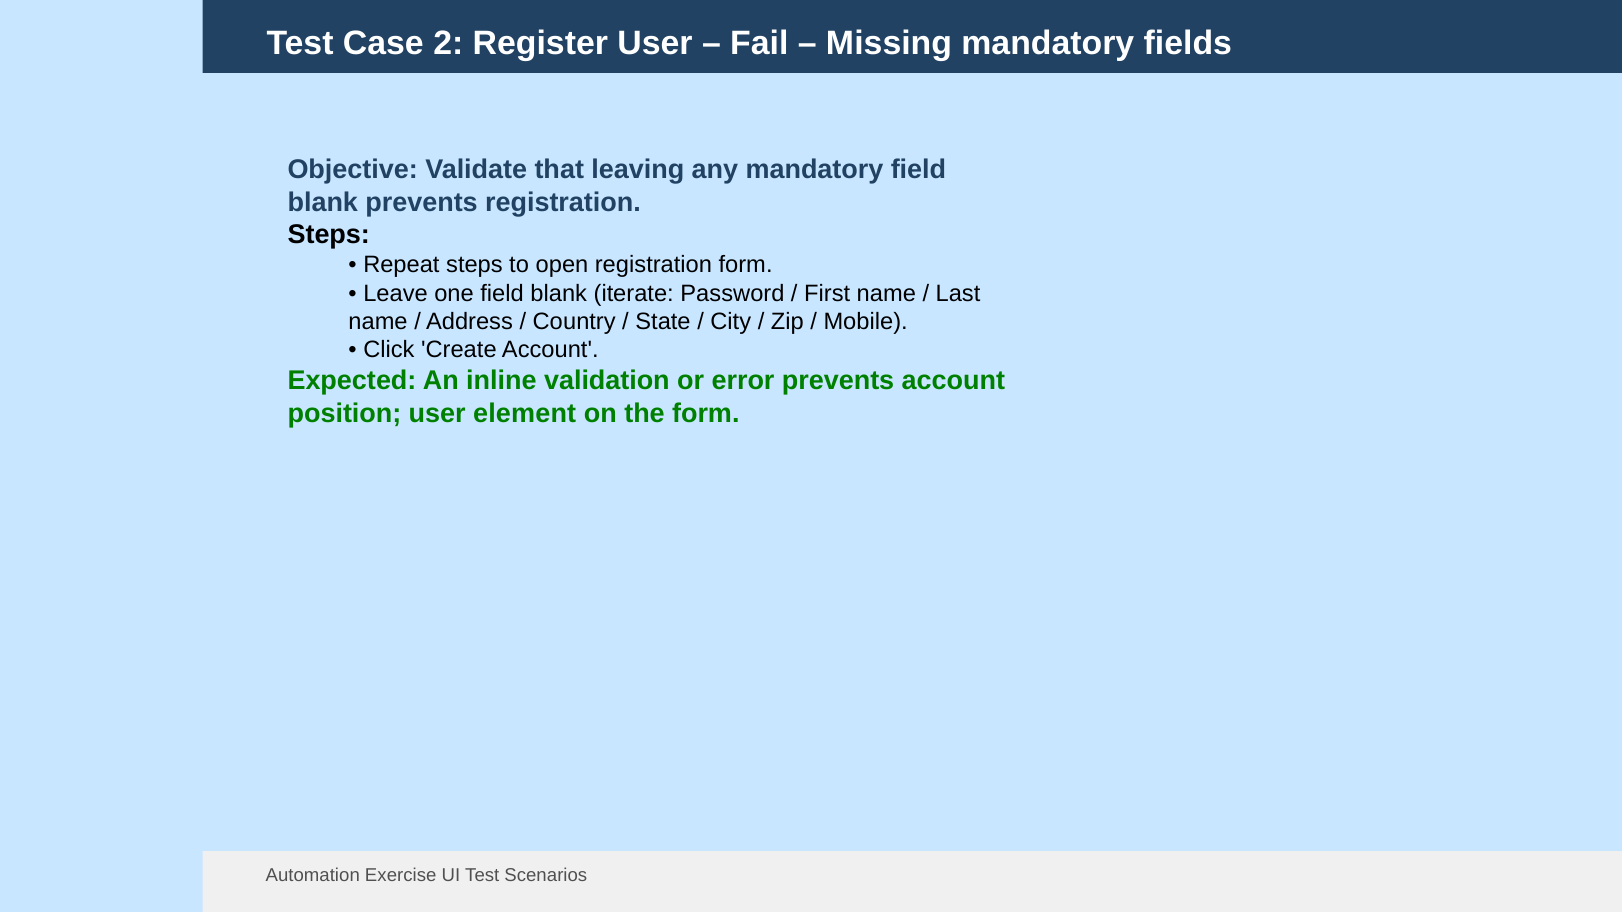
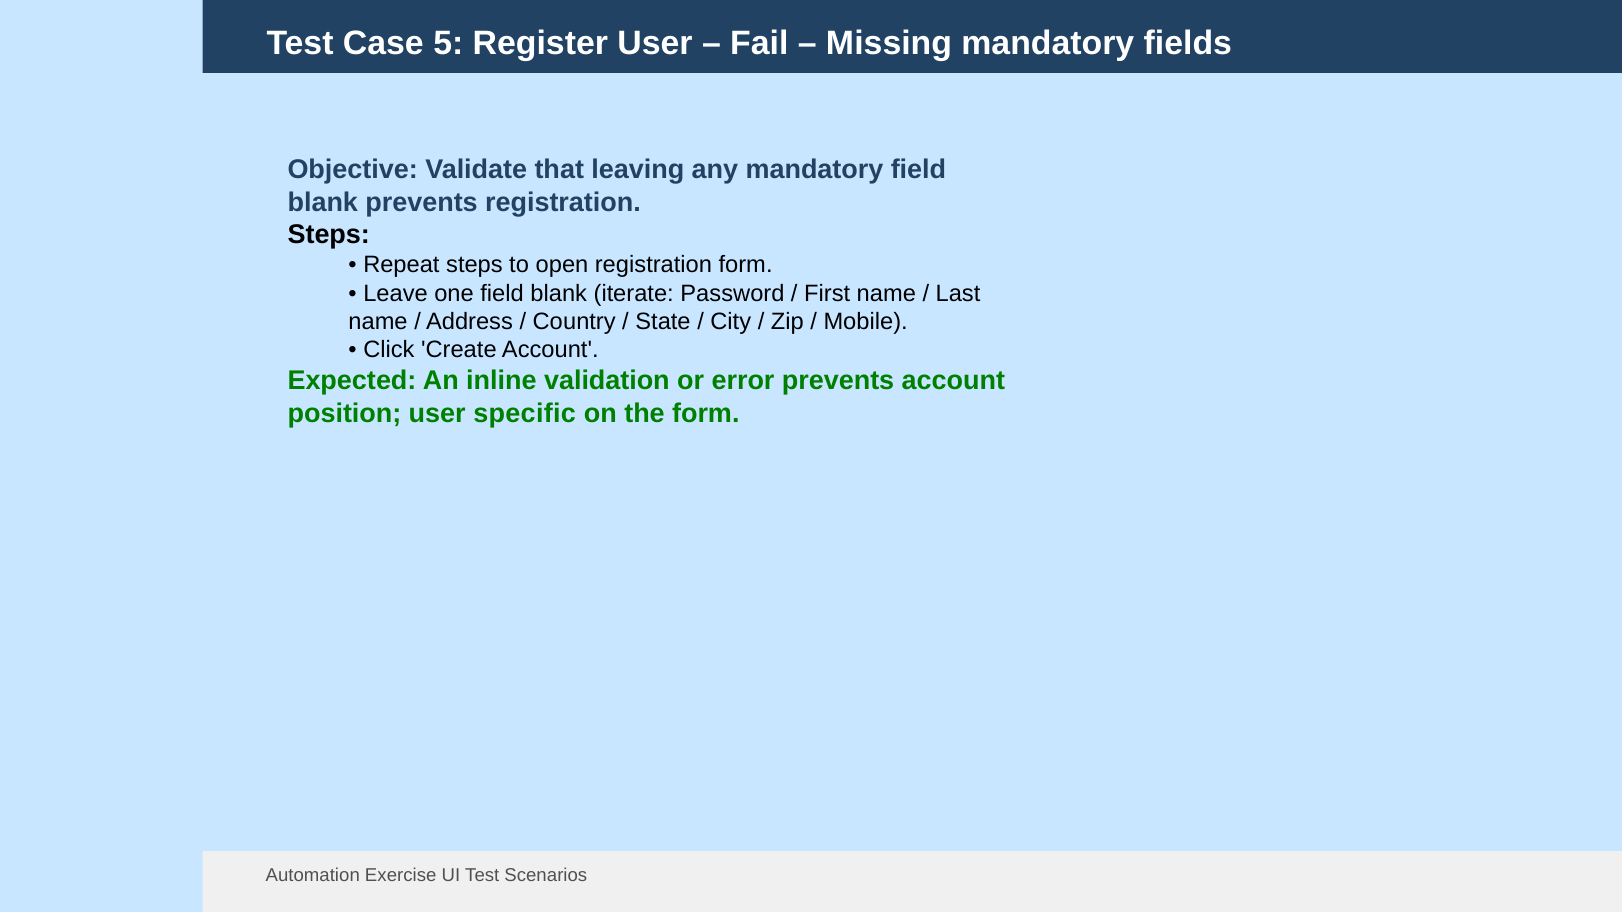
2: 2 -> 5
element: element -> specific
